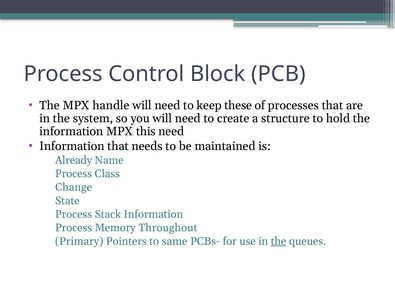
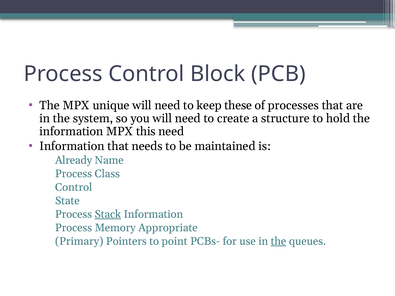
handle: handle -> unique
Change at (74, 187): Change -> Control
Stack underline: none -> present
Throughout: Throughout -> Appropriate
same: same -> point
